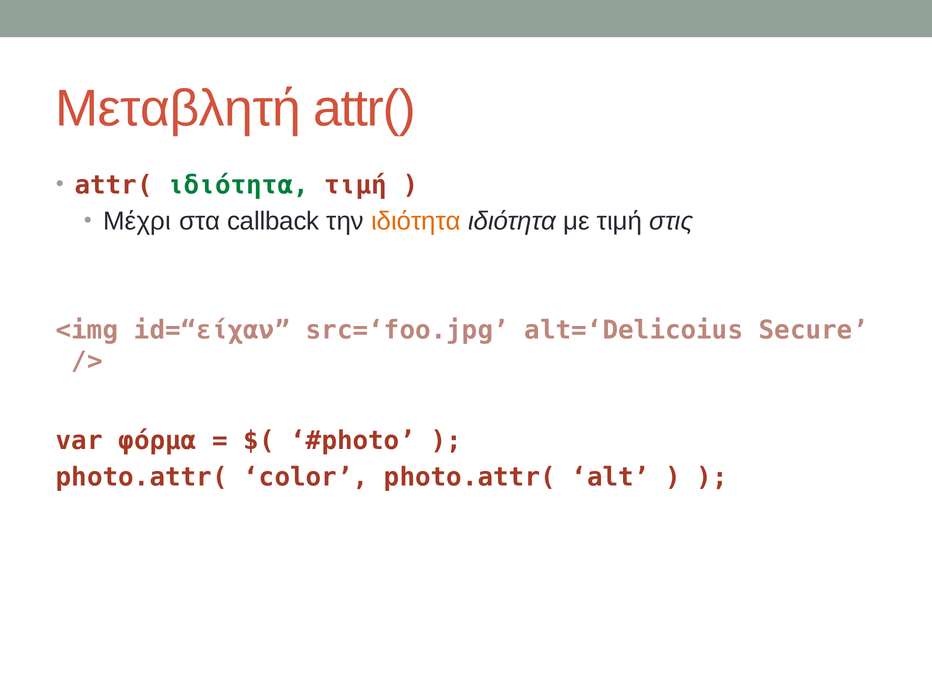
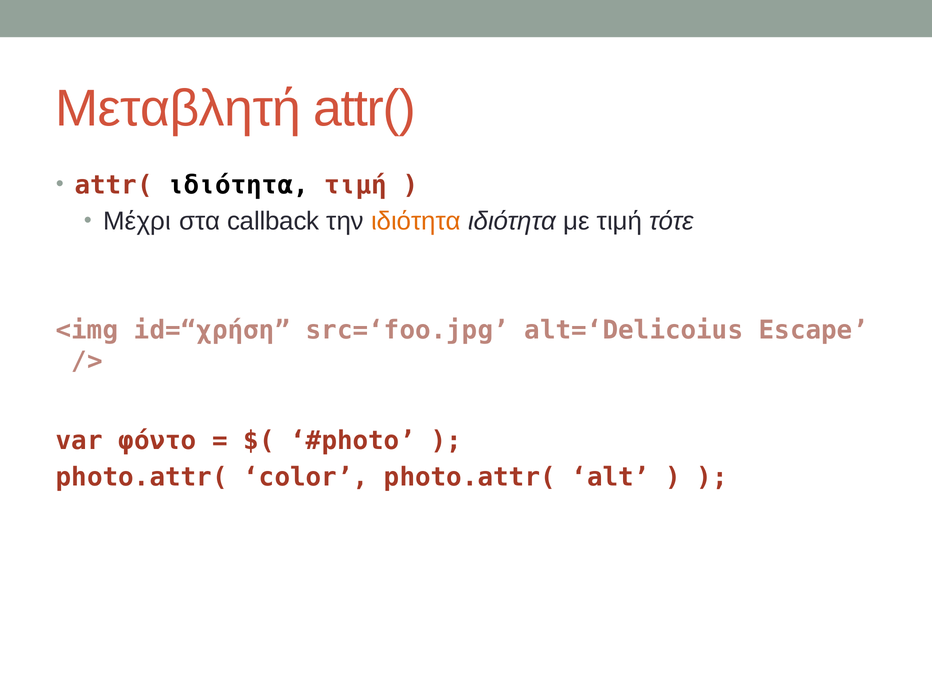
ιδιότητα at (239, 185) colour: green -> black
στις: στις -> τότε
id=“είχαν: id=“είχαν -> id=“χρήση
Secure: Secure -> Escape
φόρμα: φόρμα -> φόντο
